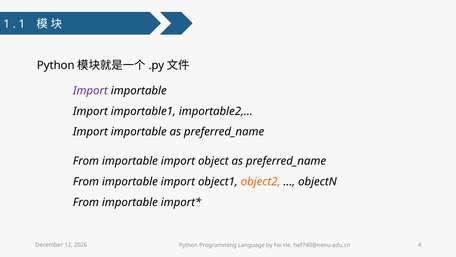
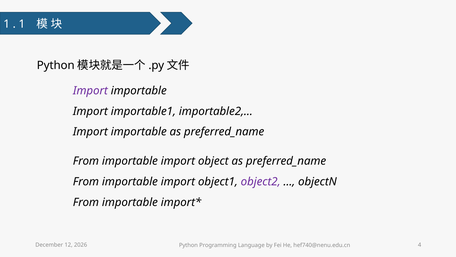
object2 colour: orange -> purple
